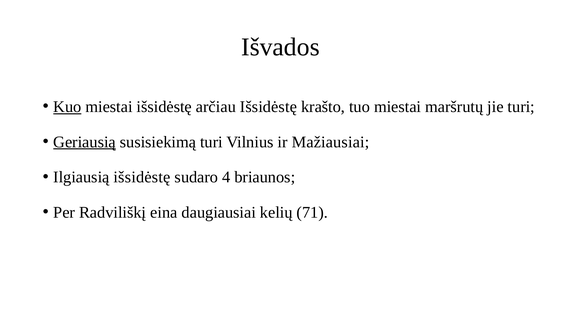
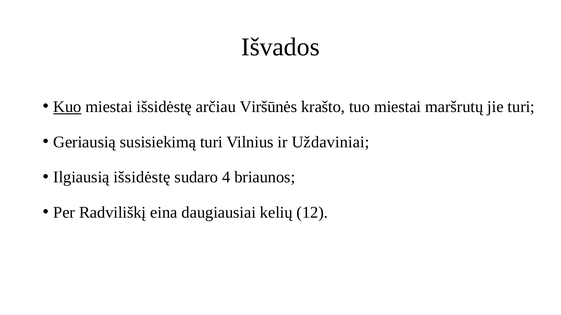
arčiau Išsidėstę: Išsidėstę -> Viršūnės
Geriausią underline: present -> none
Mažiausiai: Mažiausiai -> Uždaviniai
71: 71 -> 12
